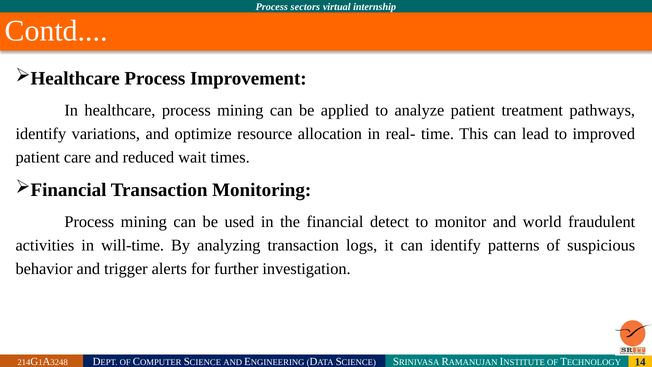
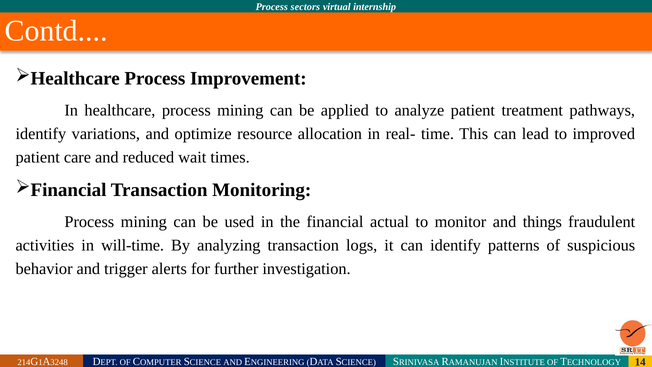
detect: detect -> actual
world: world -> things
